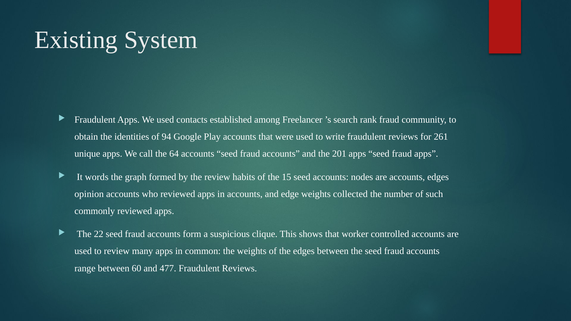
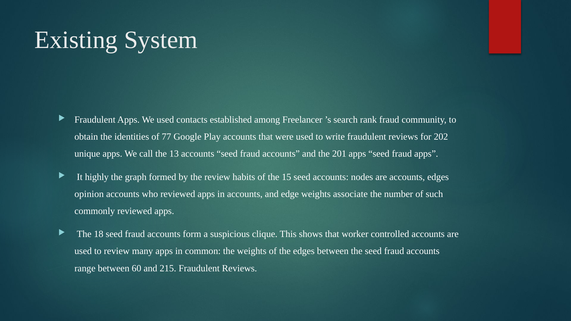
94: 94 -> 77
261: 261 -> 202
64: 64 -> 13
words: words -> highly
collected: collected -> associate
22: 22 -> 18
477: 477 -> 215
